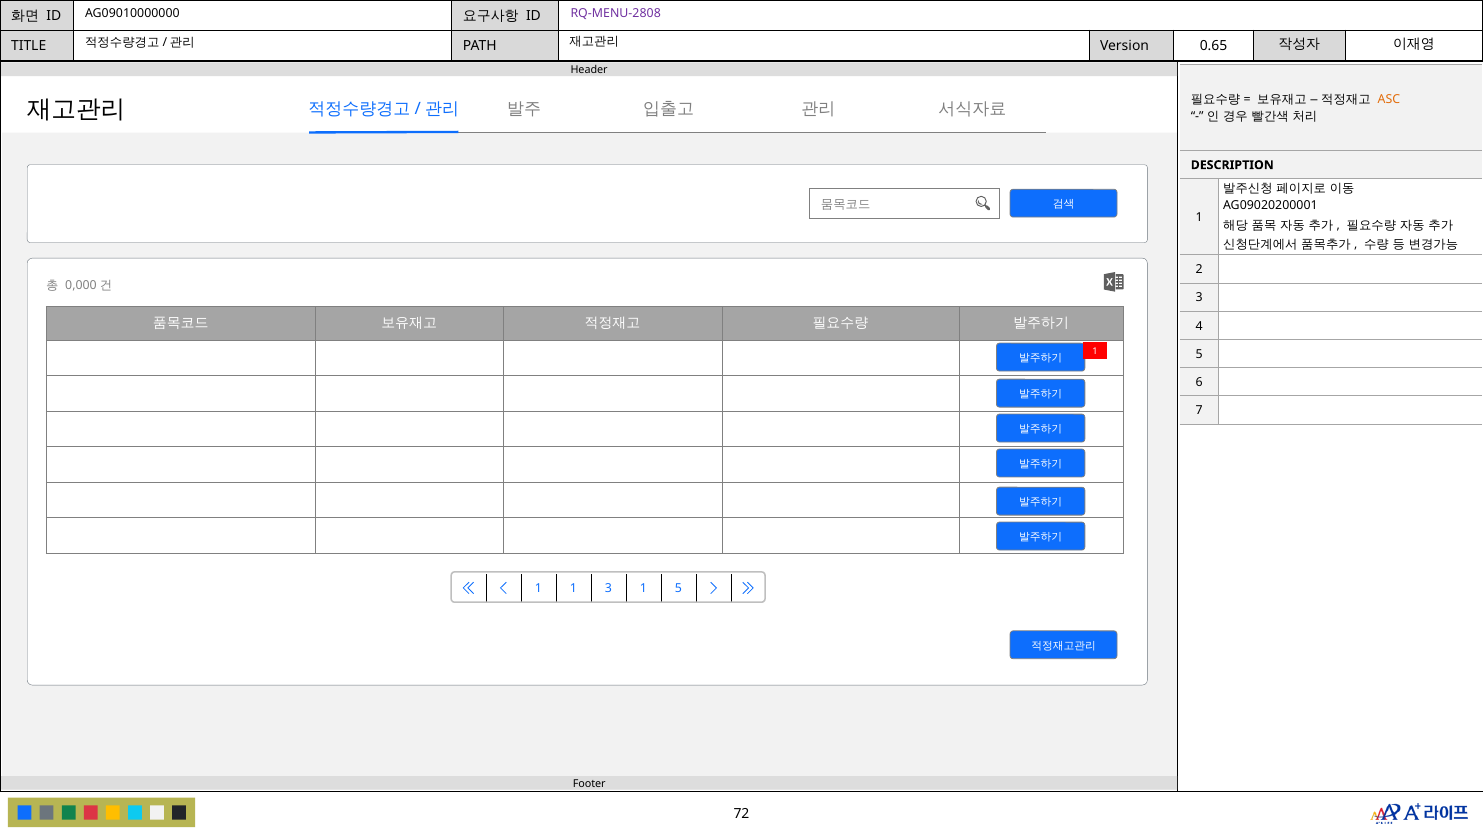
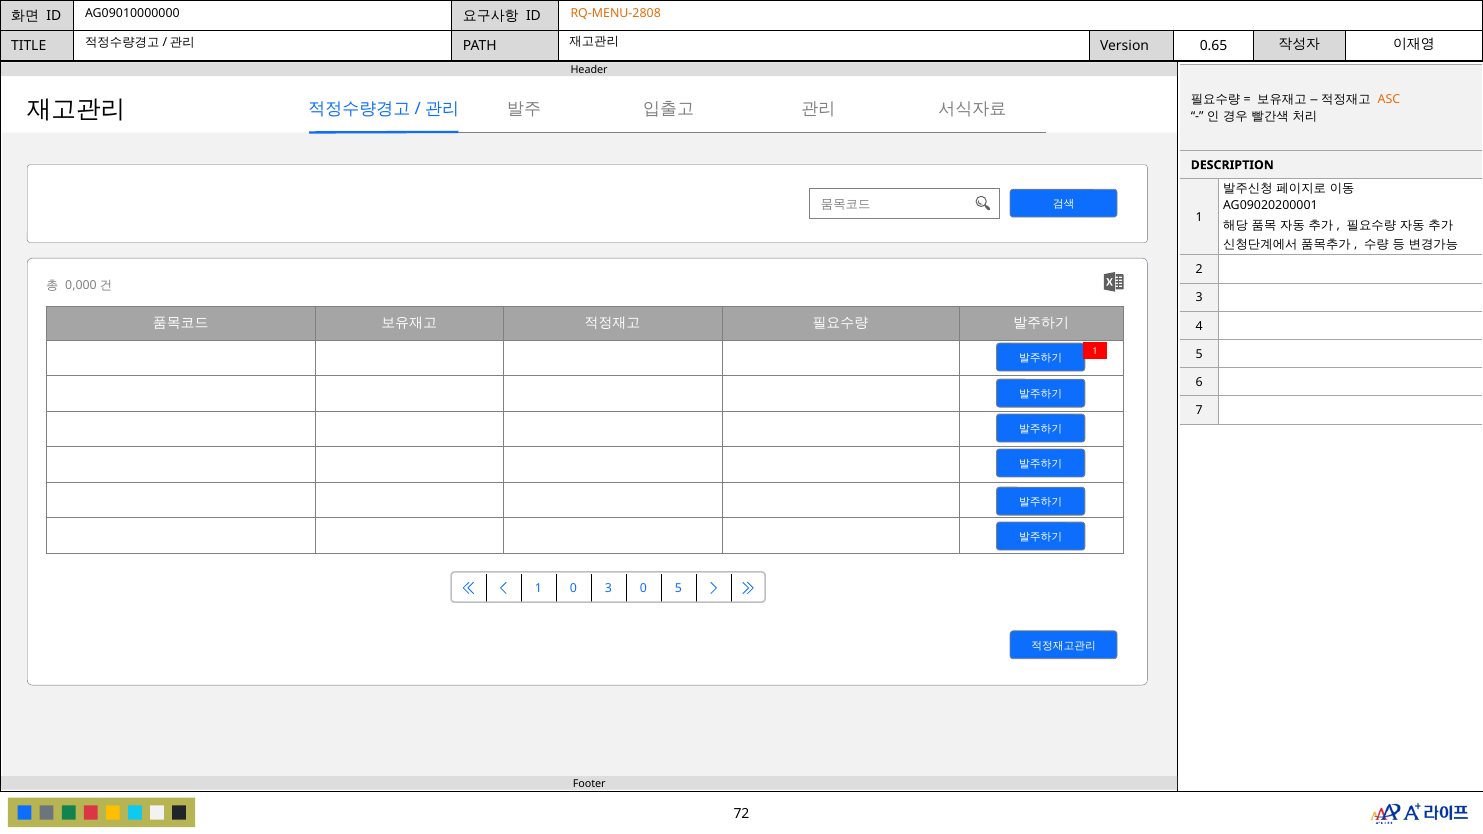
RQ-MENU-2808 colour: purple -> orange
1 1: 1 -> 0
3 1: 1 -> 0
